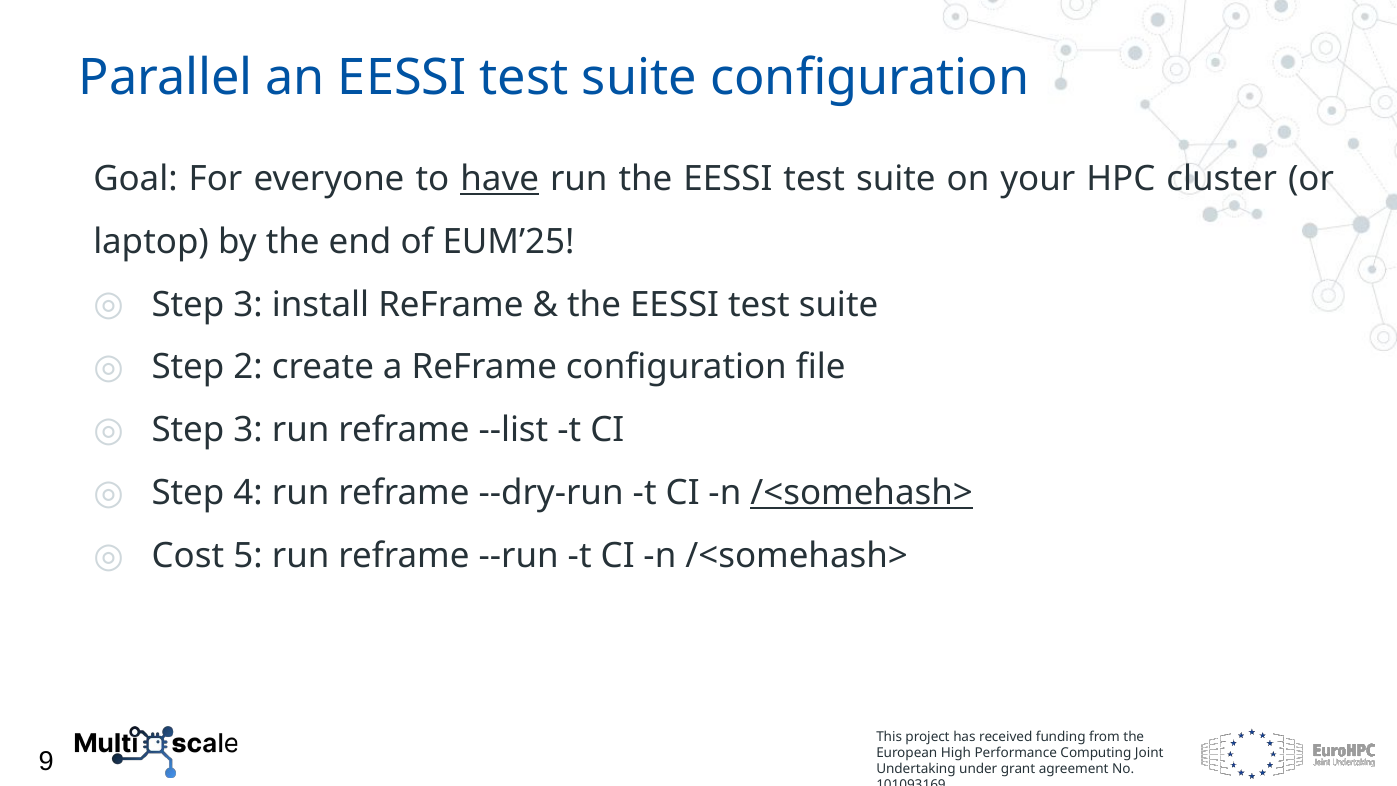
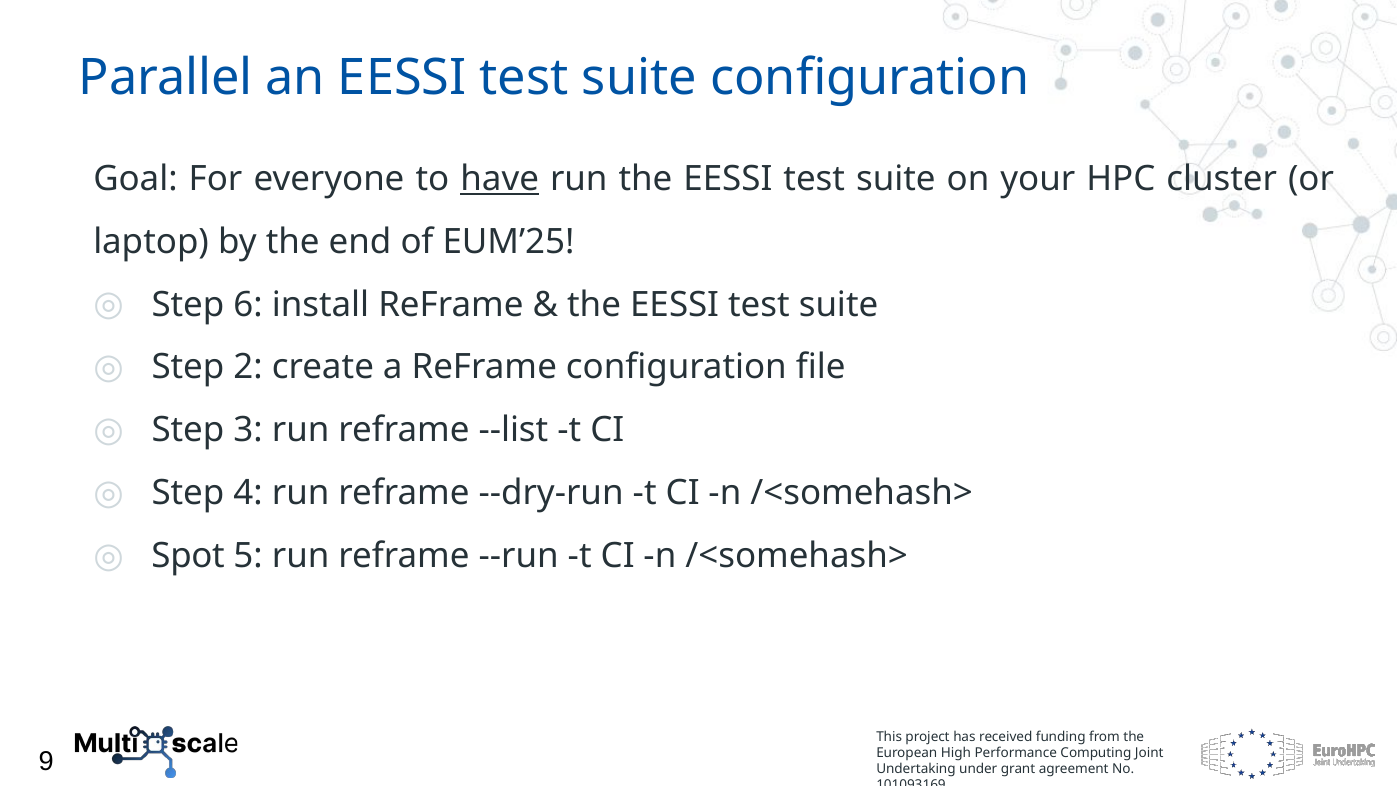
3 at (248, 305): 3 -> 6
/<somehash> at (862, 493) underline: present -> none
Cost: Cost -> Spot
